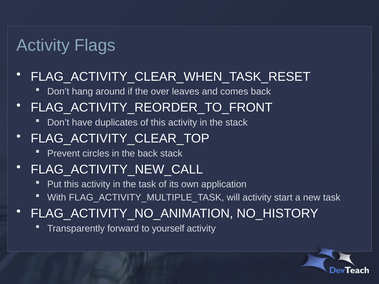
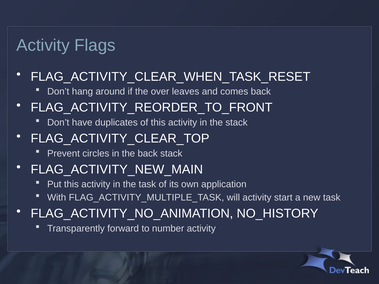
FLAG_ACTIVITY_NEW_CALL: FLAG_ACTIVITY_NEW_CALL -> FLAG_ACTIVITY_NEW_MAIN
yourself: yourself -> number
